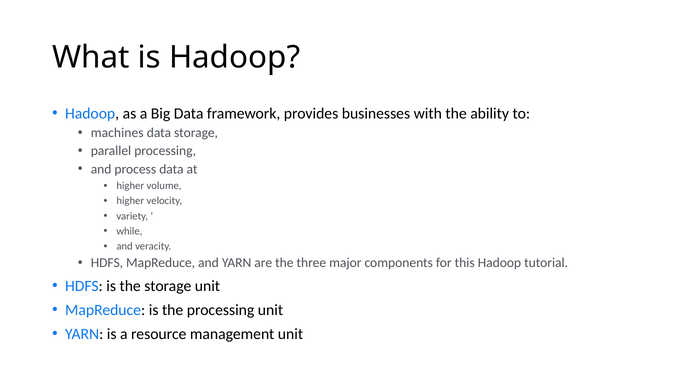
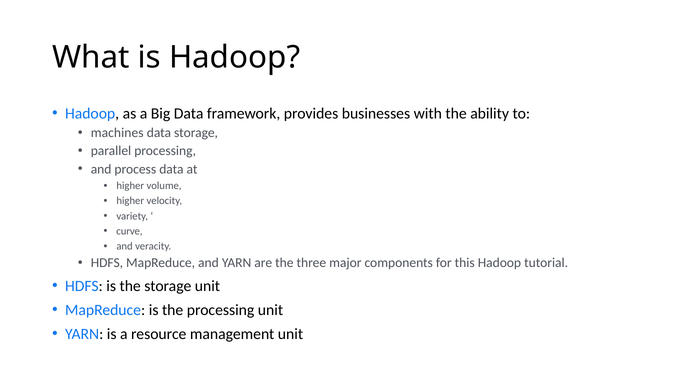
while: while -> curve
